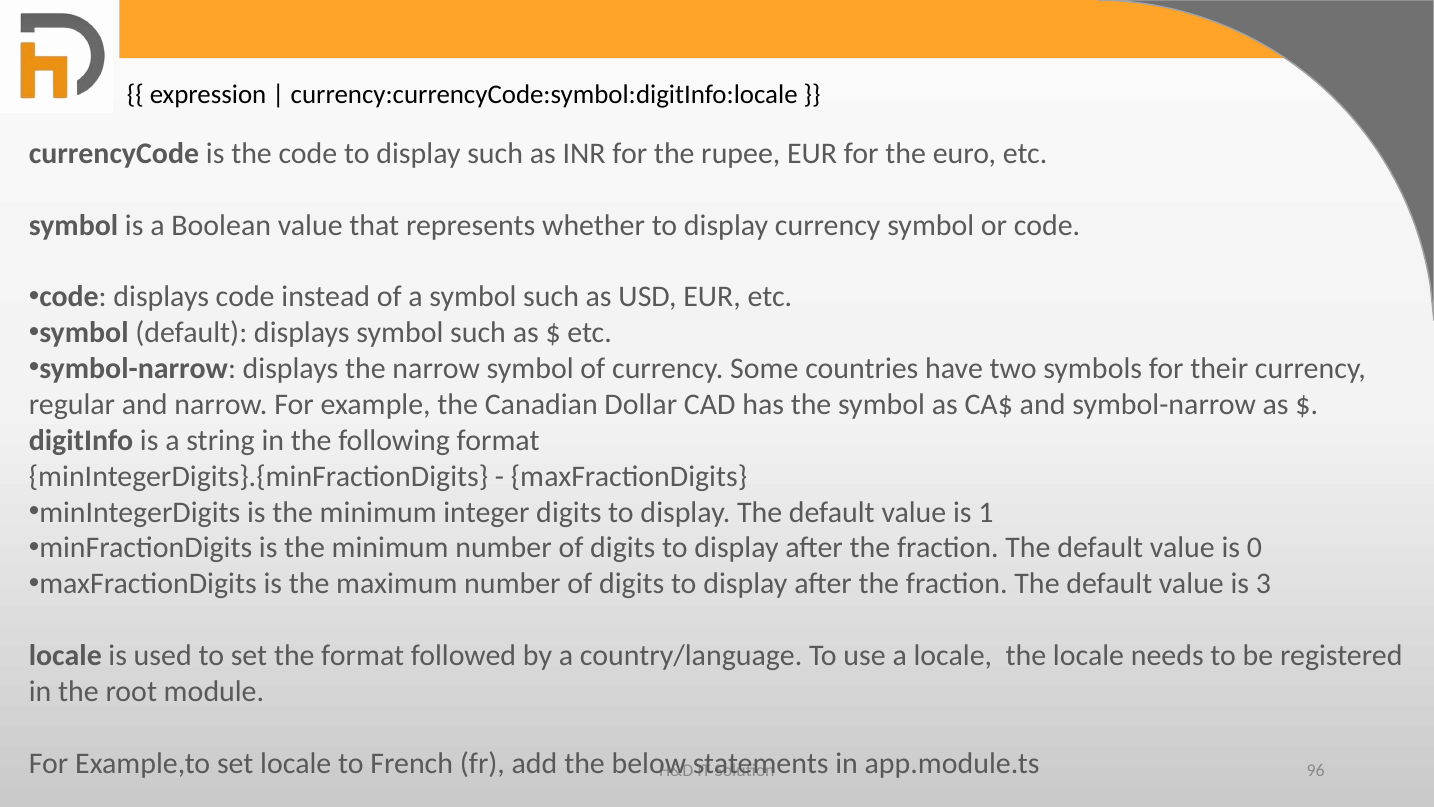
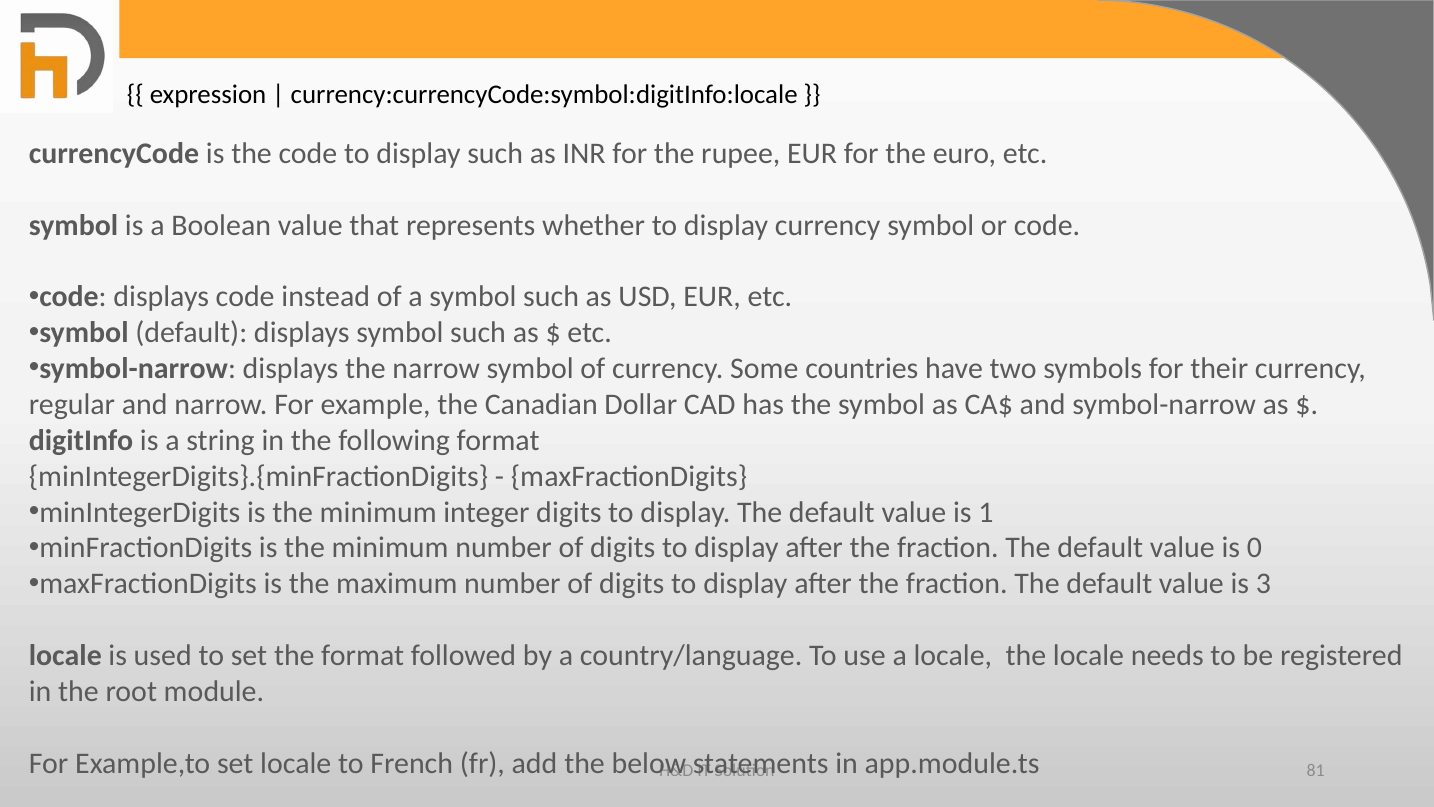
96: 96 -> 81
